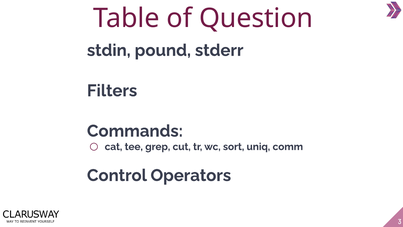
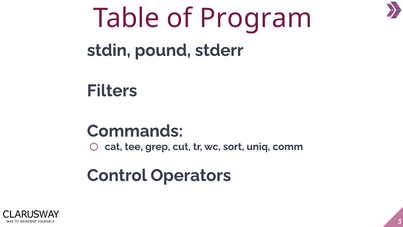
Question: Question -> Program
